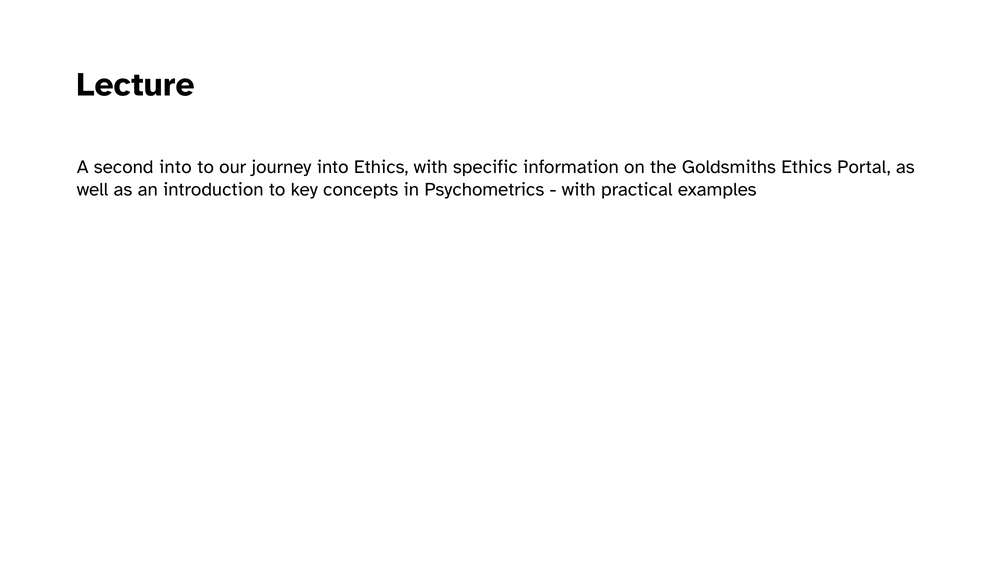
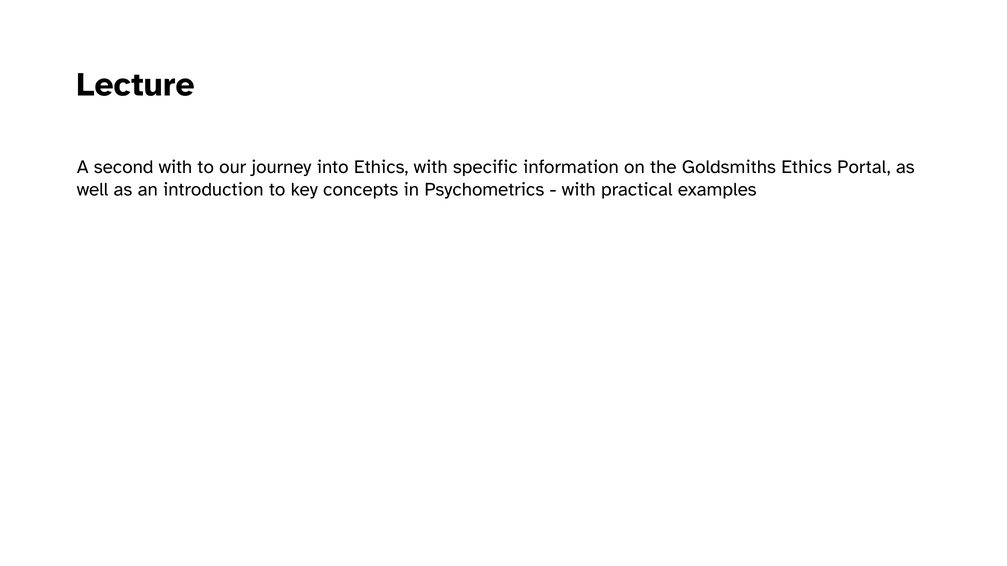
second into: into -> with
